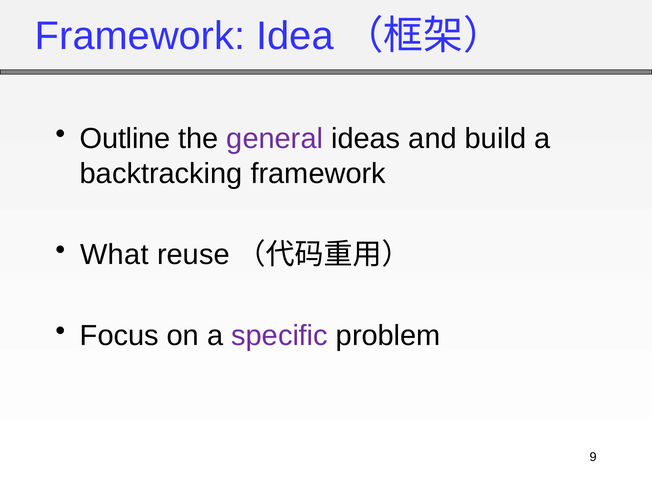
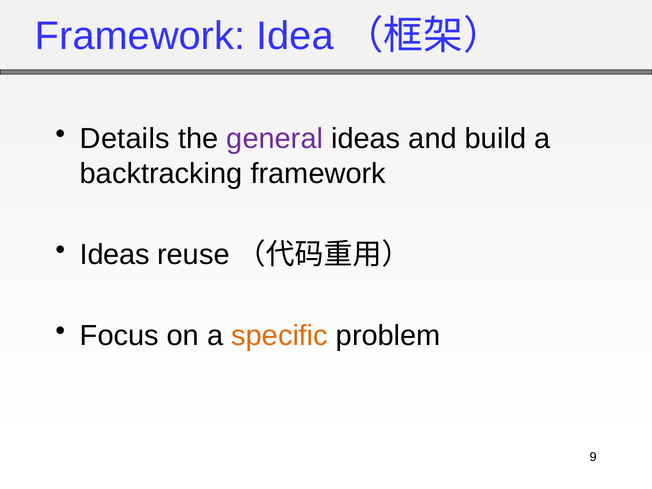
Outline: Outline -> Details
What at (114, 255): What -> Ideas
specific colour: purple -> orange
